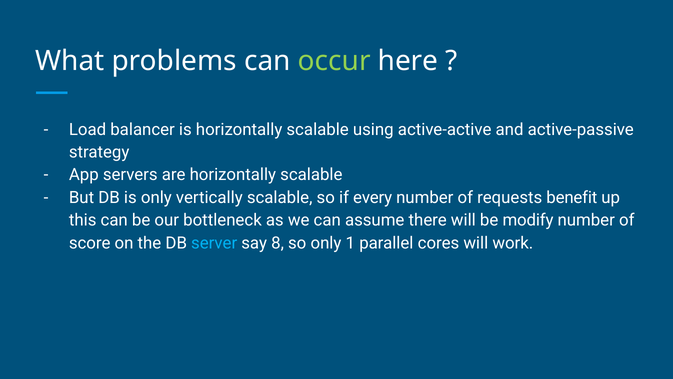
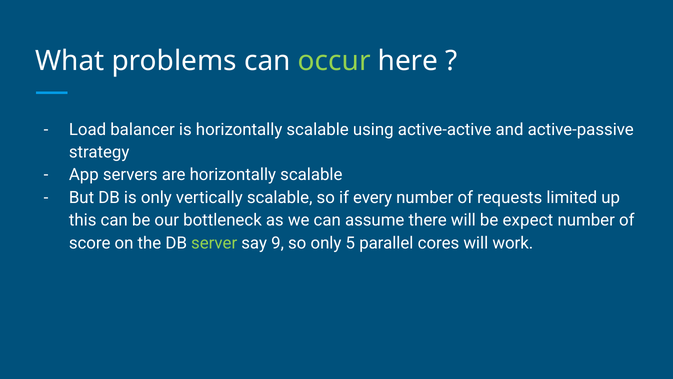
benefit: benefit -> limited
modify: modify -> expect
server colour: light blue -> light green
8: 8 -> 9
1: 1 -> 5
